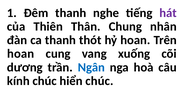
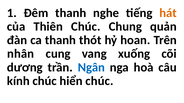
hát colour: purple -> orange
Thiên Thân: Thân -> Chúc
nhân: nhân -> quản
hoan at (21, 54): hoan -> nhân
